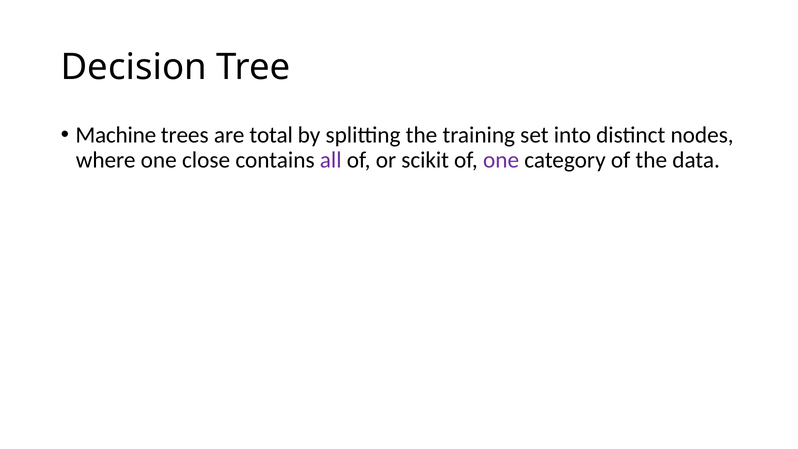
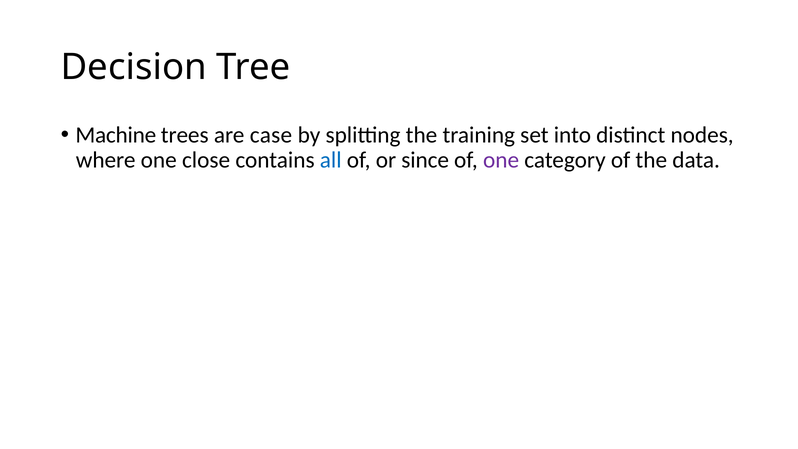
total: total -> case
all colour: purple -> blue
scikit: scikit -> since
